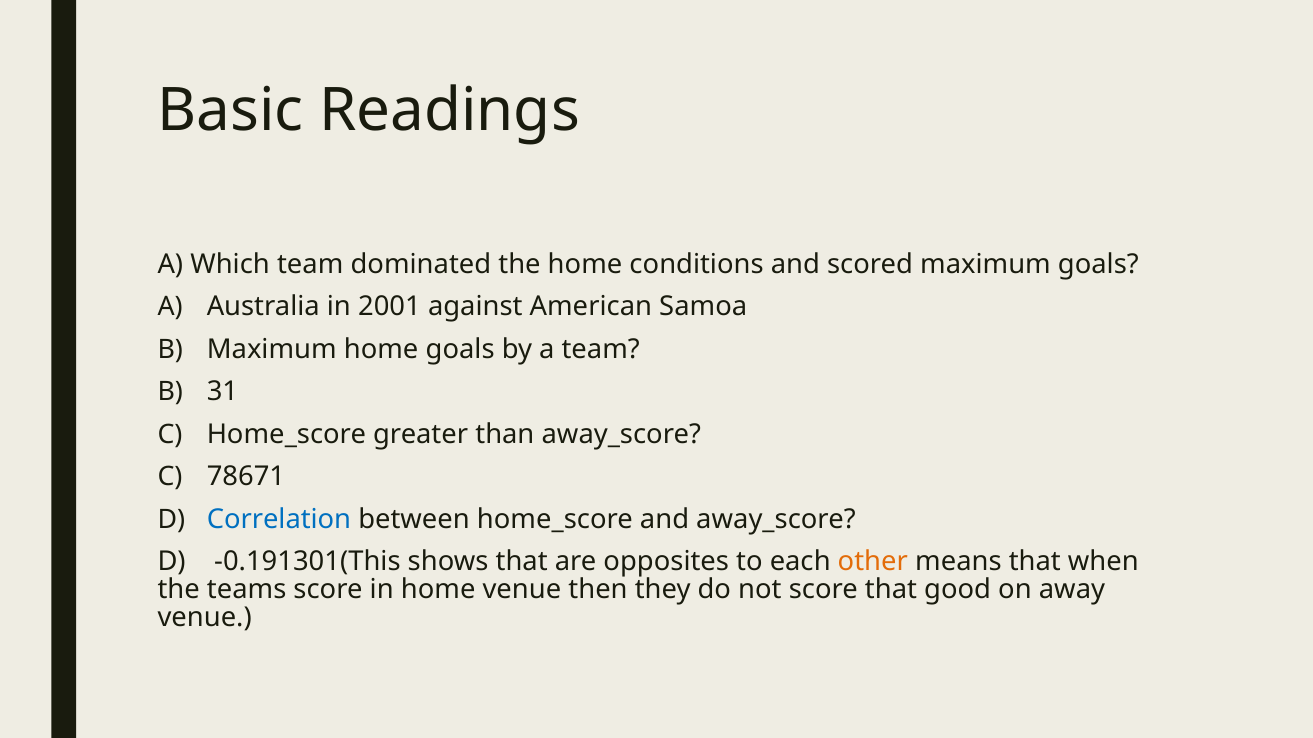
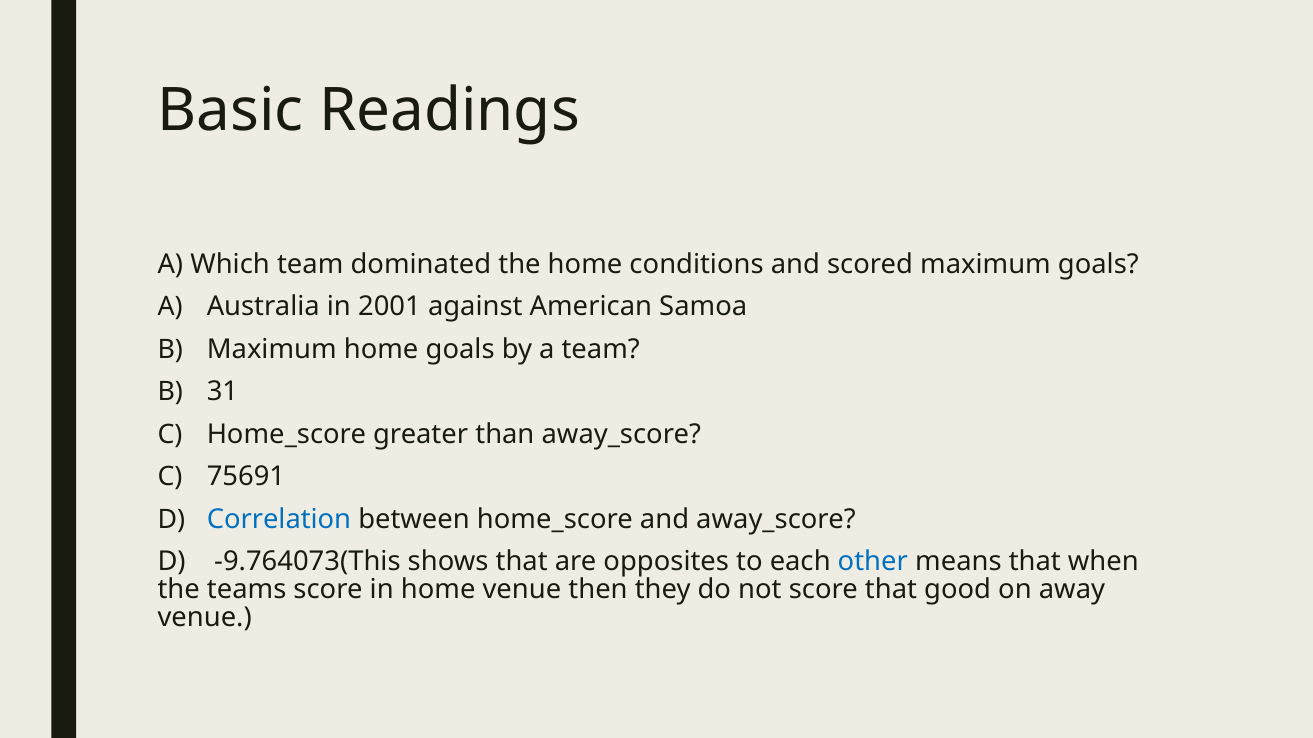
78671: 78671 -> 75691
-0.191301(This: -0.191301(This -> -9.764073(This
other colour: orange -> blue
